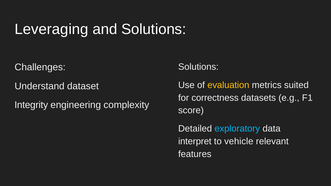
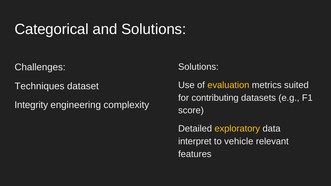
Leveraging: Leveraging -> Categorical
Understand: Understand -> Techniques
correctness: correctness -> contributing
exploratory colour: light blue -> yellow
